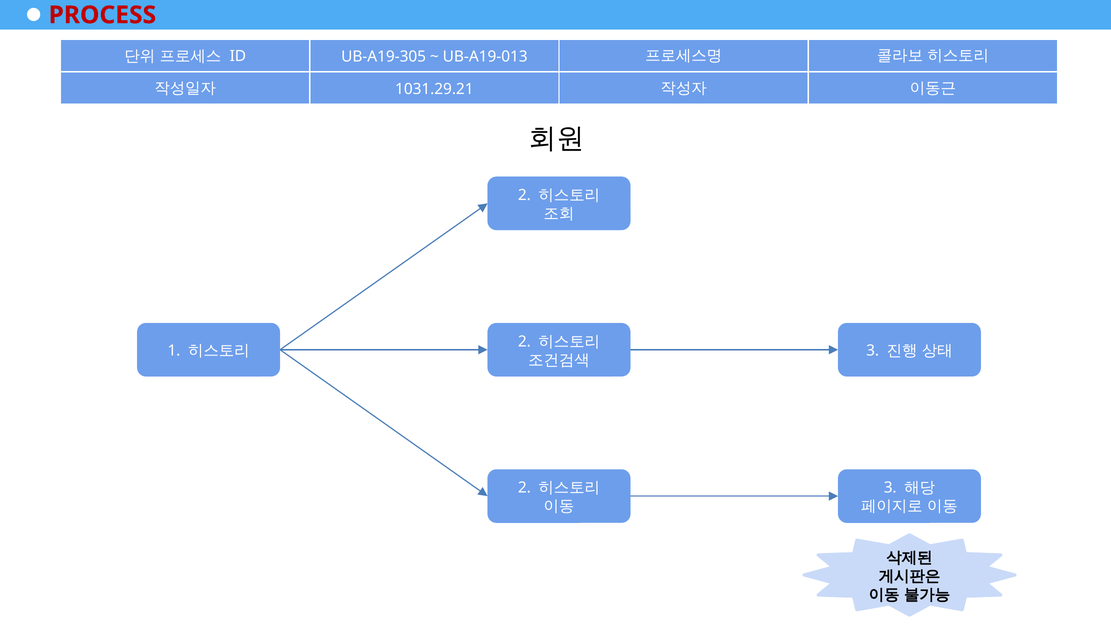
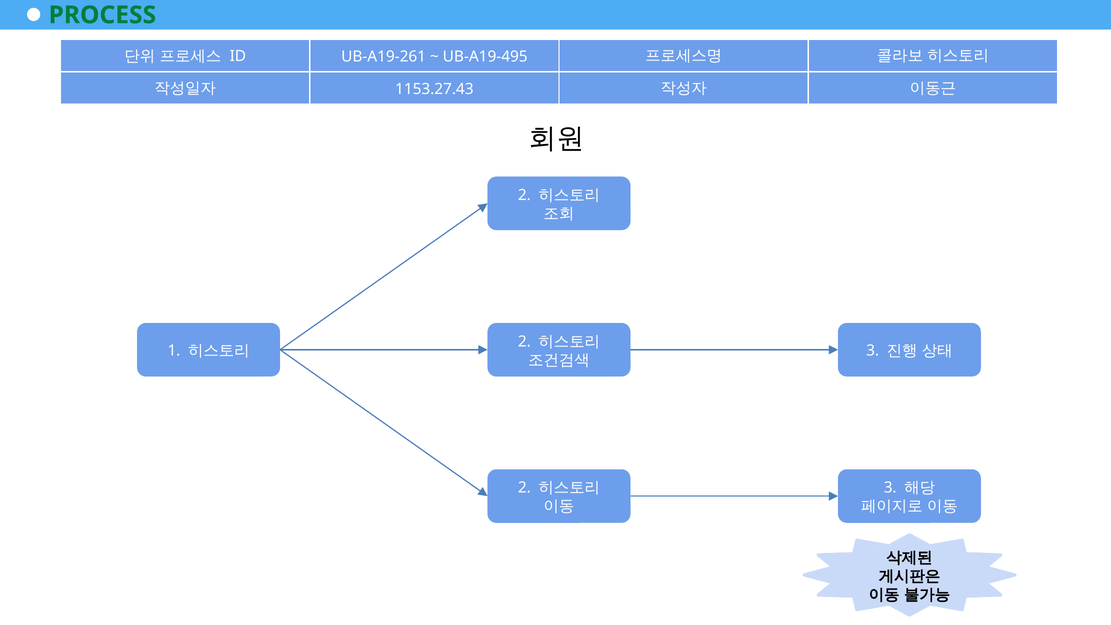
PROCESS colour: red -> green
UB-A19-305: UB-A19-305 -> UB-A19-261
UB-A19-013: UB-A19-013 -> UB-A19-495
1031.29.21: 1031.29.21 -> 1153.27.43
